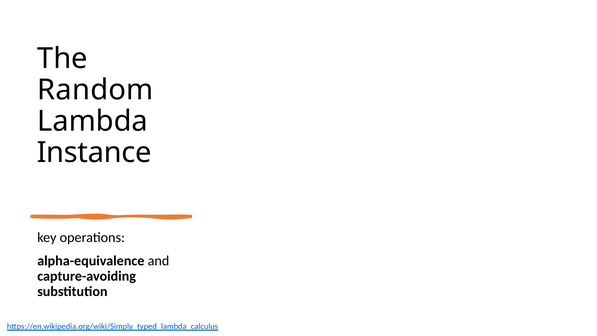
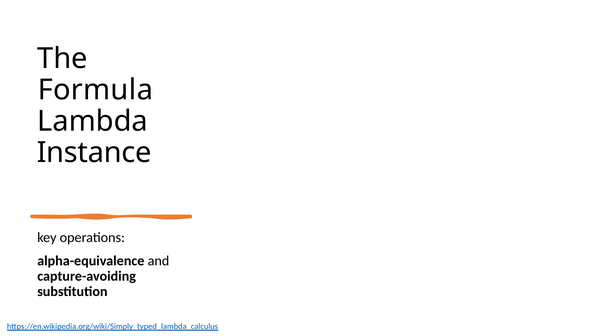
Random: Random -> Formula
